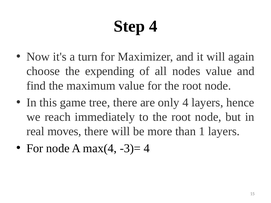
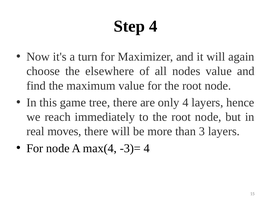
expending: expending -> elsewhere
1: 1 -> 3
